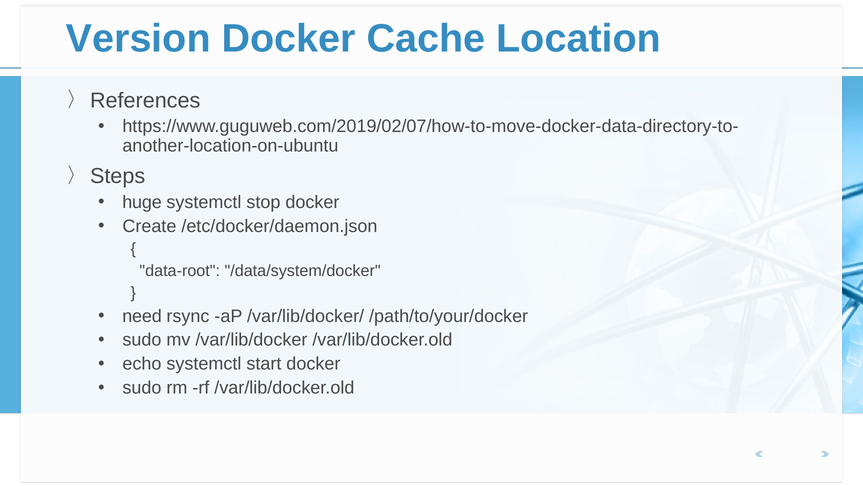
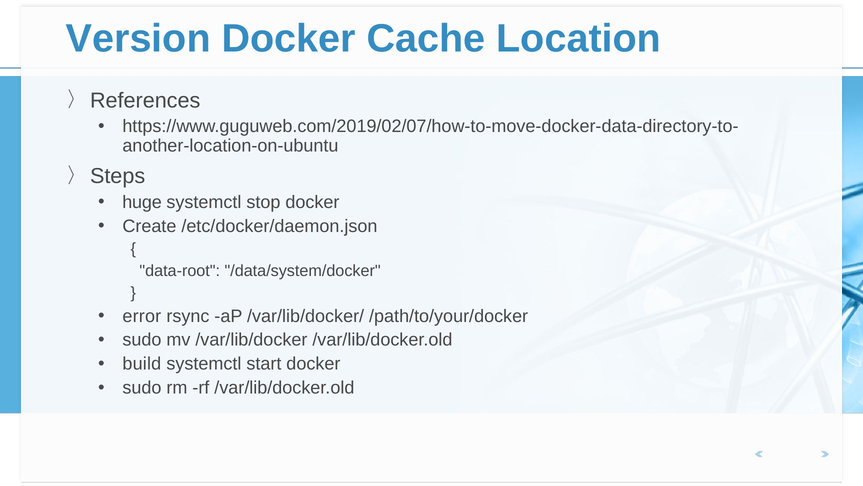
need: need -> error
echo: echo -> build
